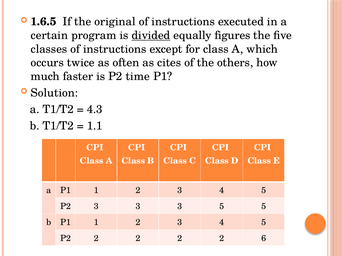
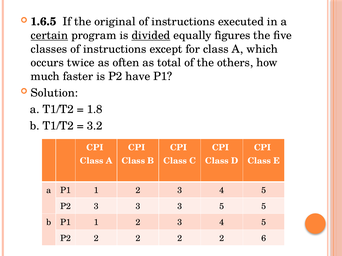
certain underline: none -> present
cites: cites -> total
time: time -> have
4.3: 4.3 -> 1.8
1.1: 1.1 -> 3.2
